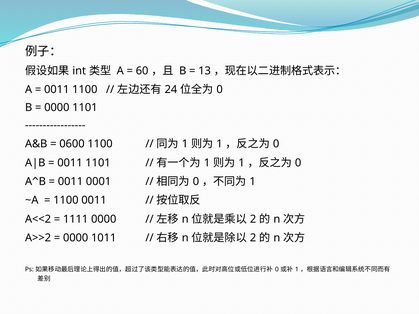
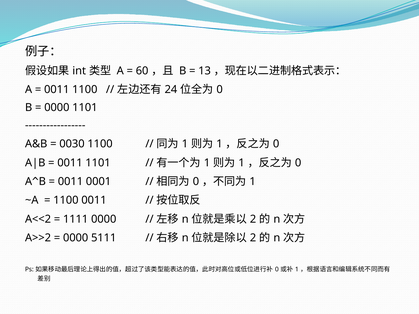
0600: 0600 -> 0030
1011: 1011 -> 5111
